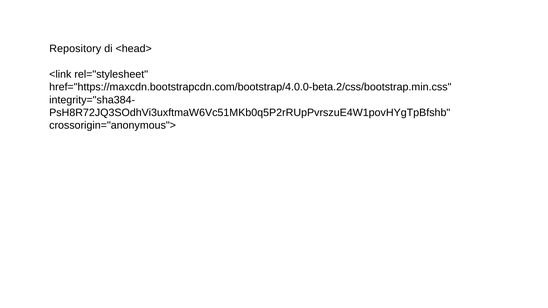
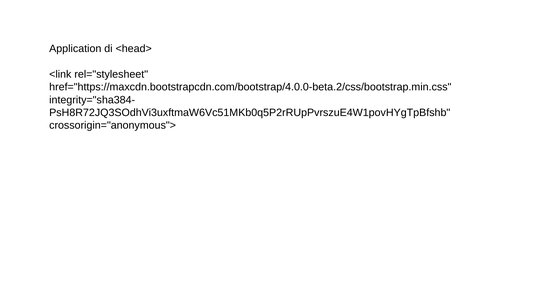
Repository: Repository -> Application
